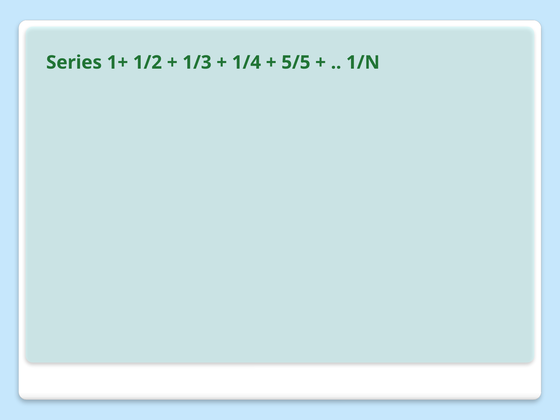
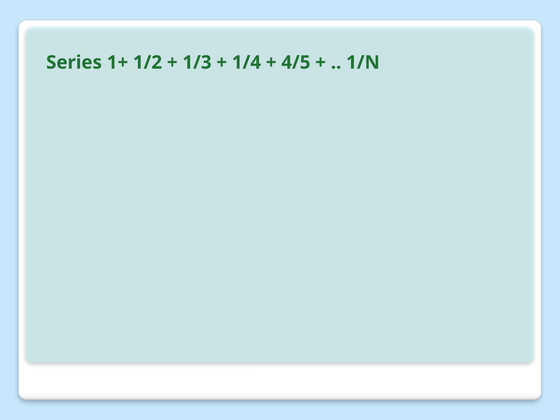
5/5: 5/5 -> 4/5
